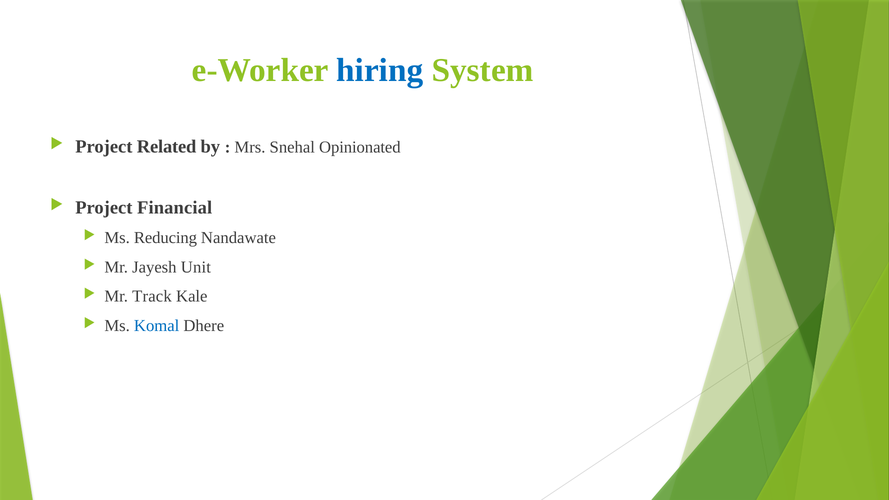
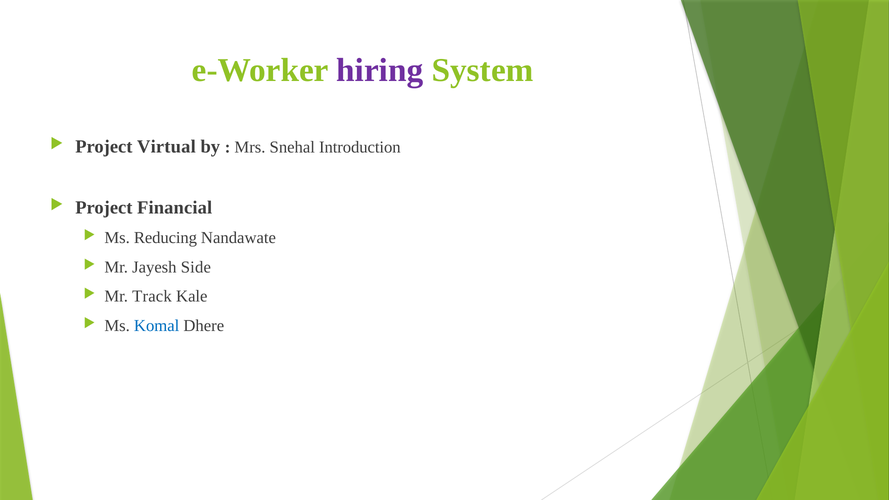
hiring colour: blue -> purple
Related: Related -> Virtual
Opinionated: Opinionated -> Introduction
Unit: Unit -> Side
